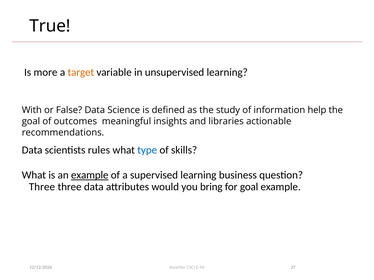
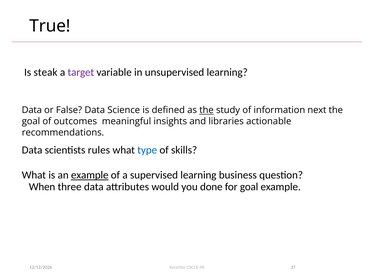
more: more -> steak
target colour: orange -> purple
With at (32, 110): With -> Data
the at (207, 110) underline: none -> present
help: help -> next
Three at (42, 187): Three -> When
bring: bring -> done
